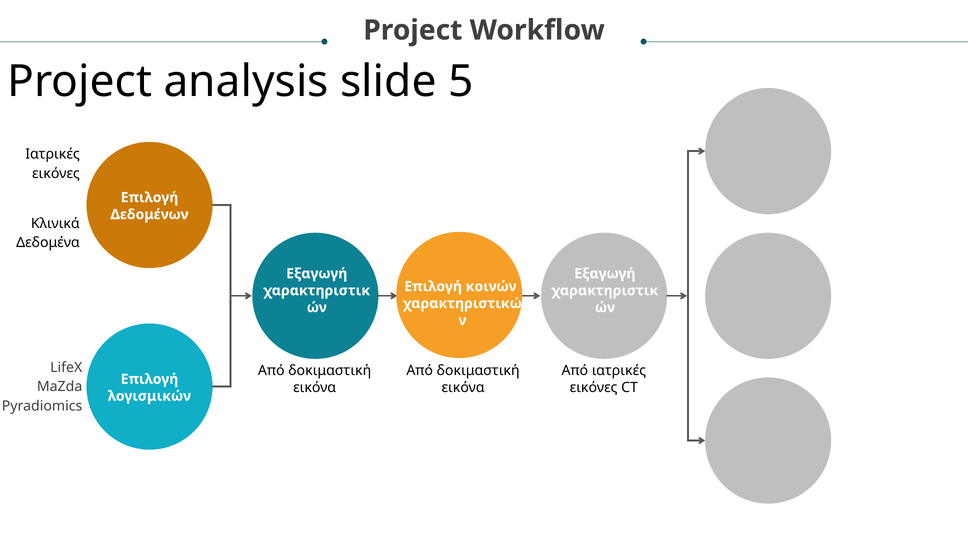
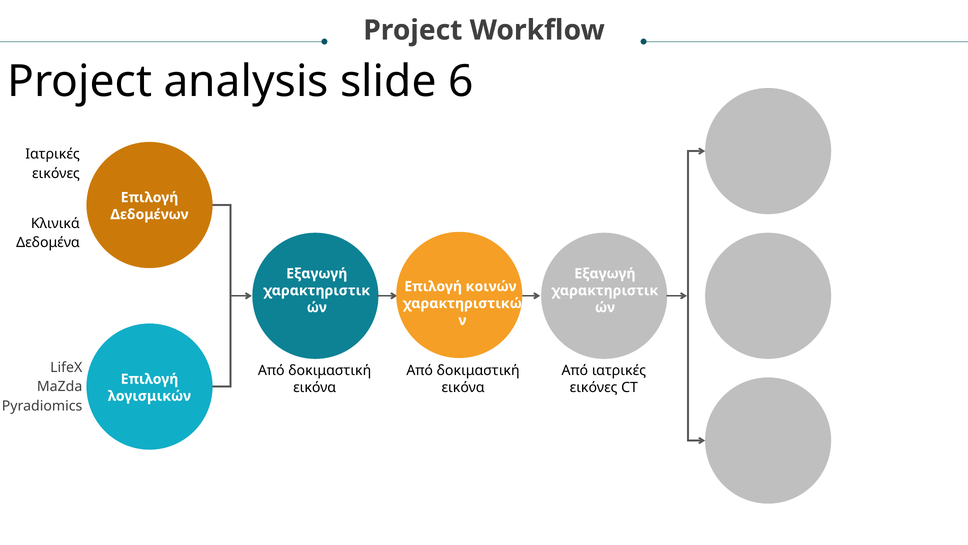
5: 5 -> 6
